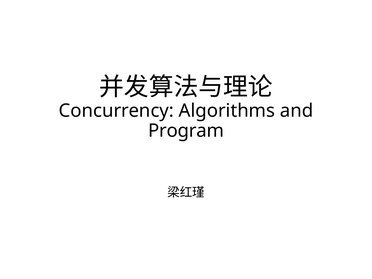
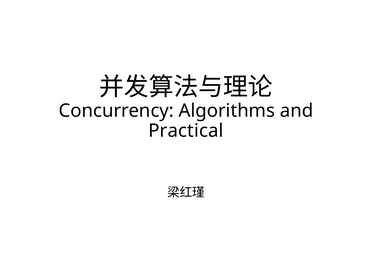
Program: Program -> Practical
